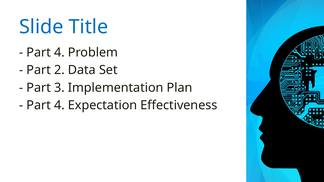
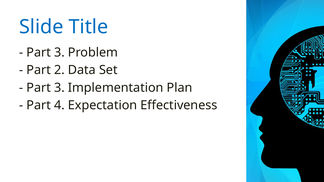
4 at (59, 52): 4 -> 3
